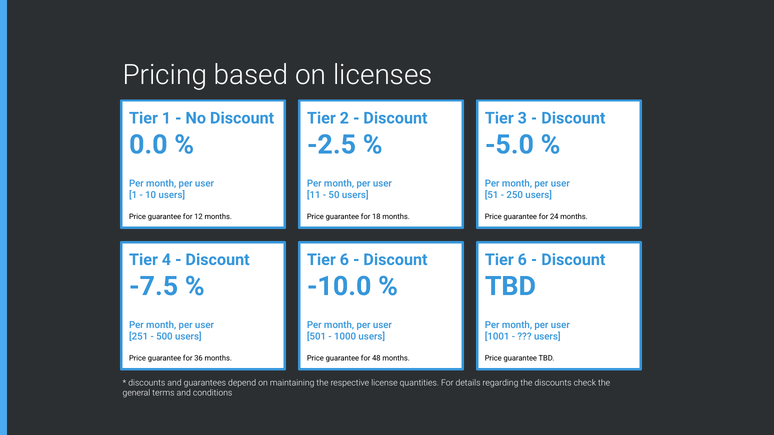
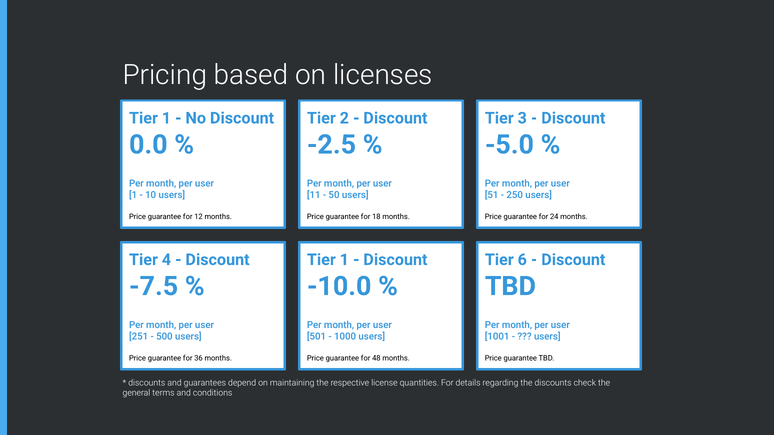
6 at (344, 260): 6 -> 1
